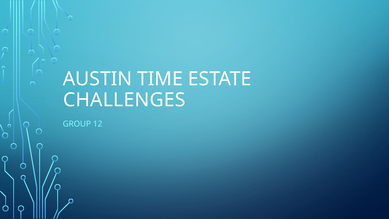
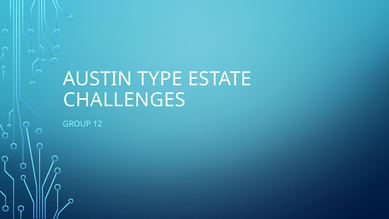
TIME: TIME -> TYPE
